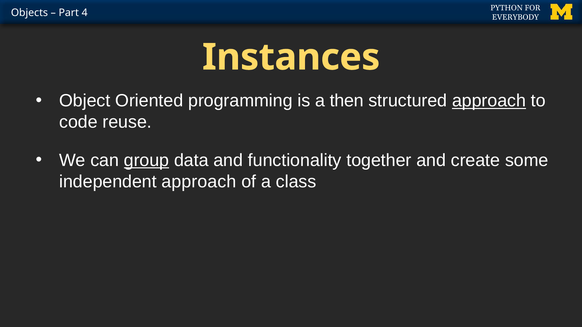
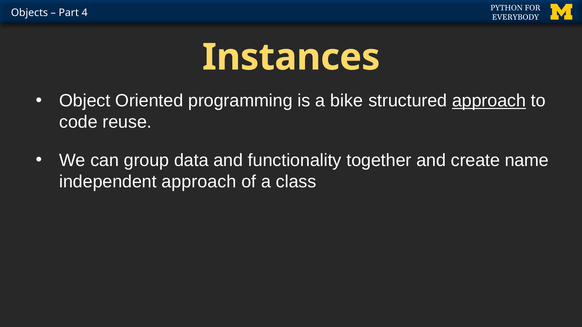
then: then -> bike
group underline: present -> none
some: some -> name
